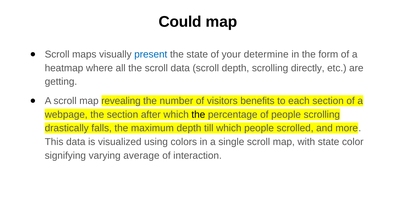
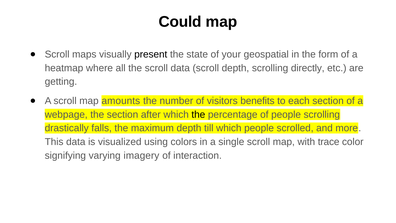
present colour: blue -> black
determine: determine -> geospatial
revealing: revealing -> amounts
with state: state -> trace
average: average -> imagery
